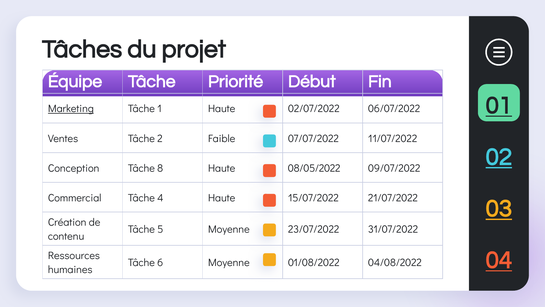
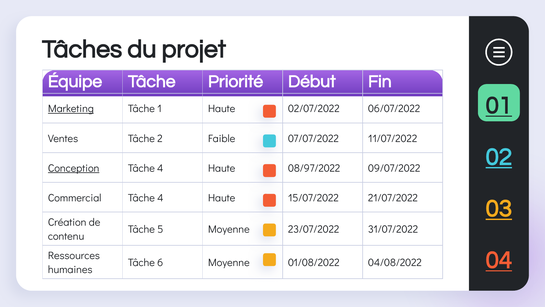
Conception underline: none -> present
8 at (160, 168): 8 -> 4
08/05/2022: 08/05/2022 -> 08/97/2022
